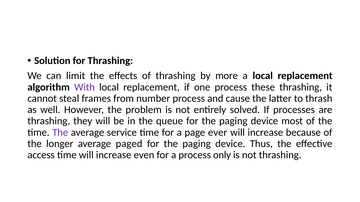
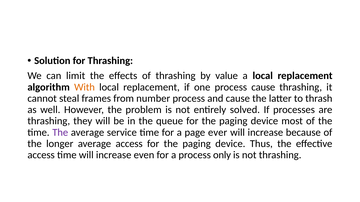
more: more -> value
With colour: purple -> orange
process these: these -> cause
average paged: paged -> access
